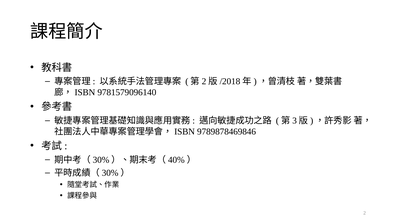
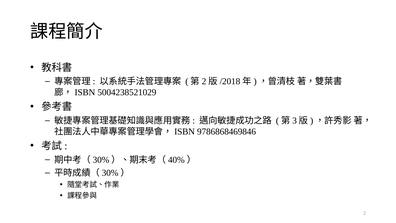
9781579096140: 9781579096140 -> 5004238521029
9789878469846: 9789878469846 -> 9786868469846
